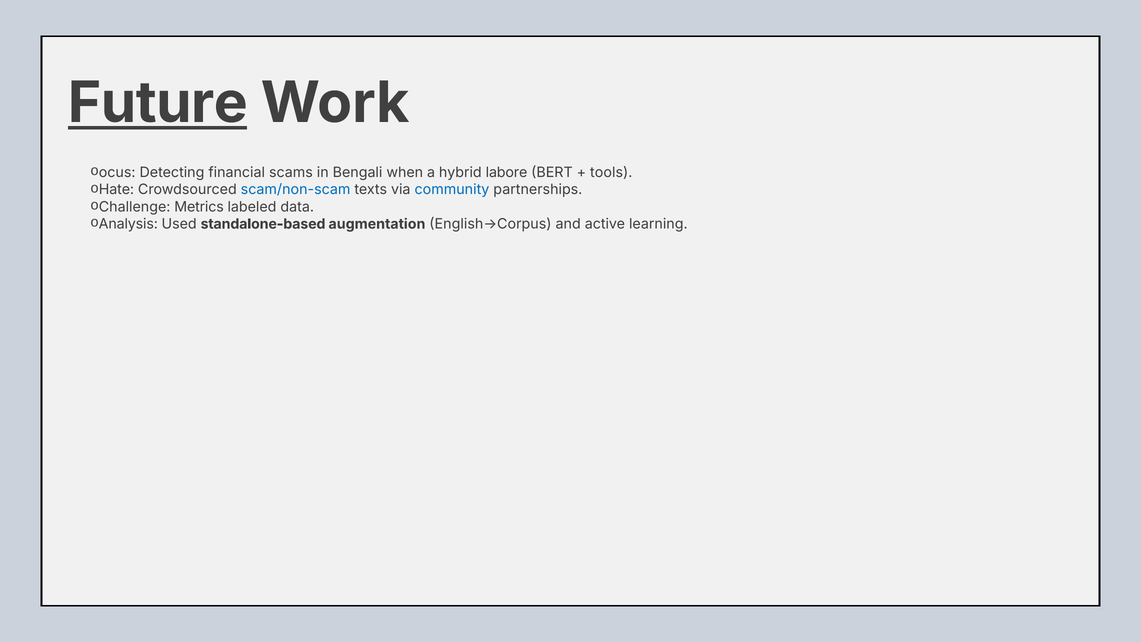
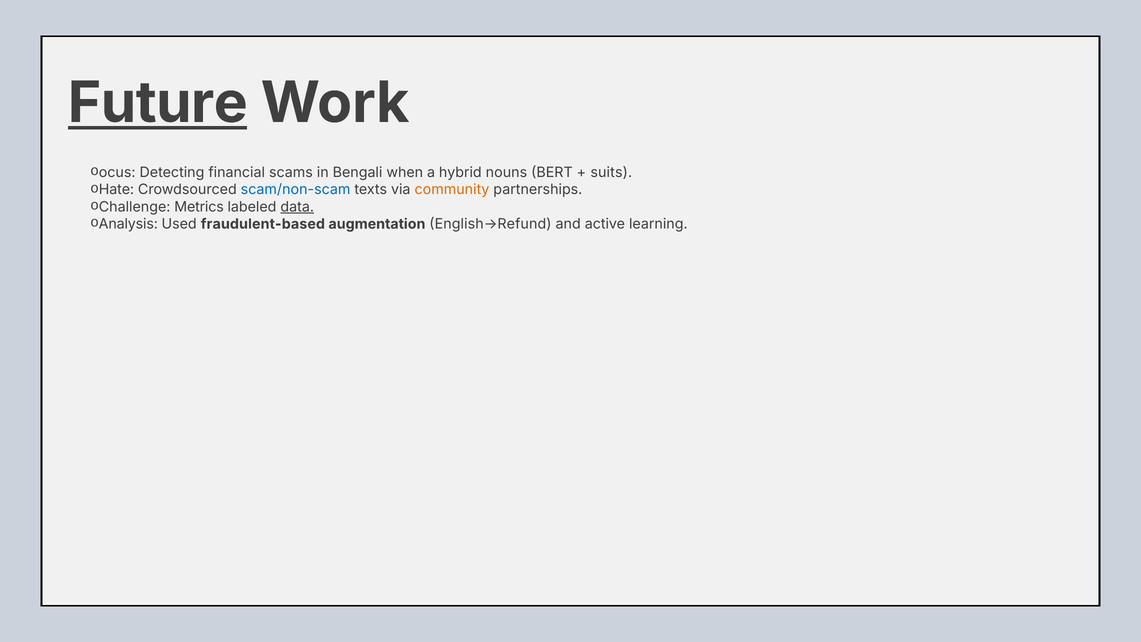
labore: labore -> nouns
tools: tools -> suits
community colour: blue -> orange
data underline: none -> present
standalone-based: standalone-based -> fraudulent-based
English→Corpus: English→Corpus -> English→Refund
